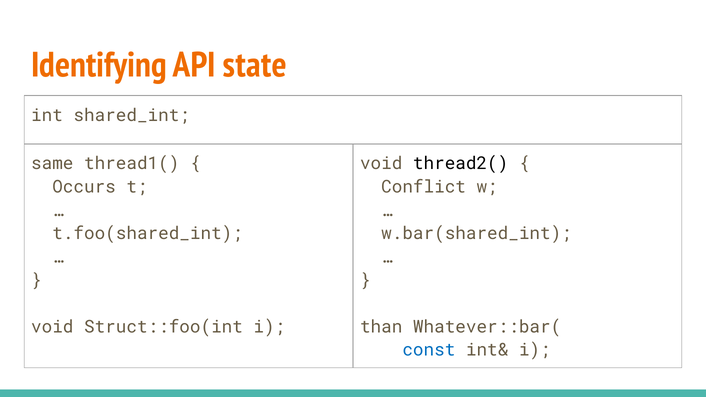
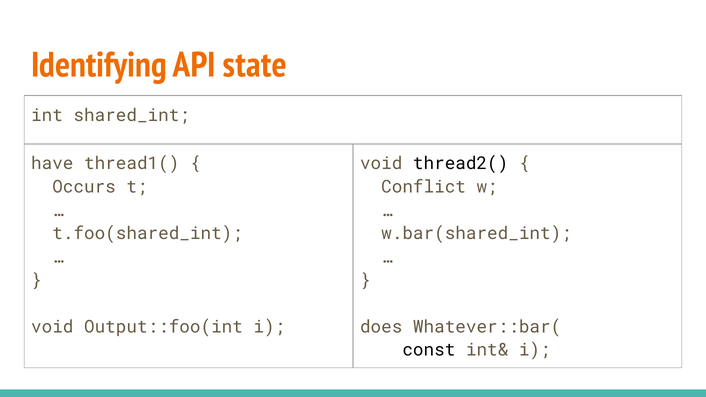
same: same -> have
Struct::foo(int: Struct::foo(int -> Output::foo(int
than: than -> does
const colour: blue -> black
